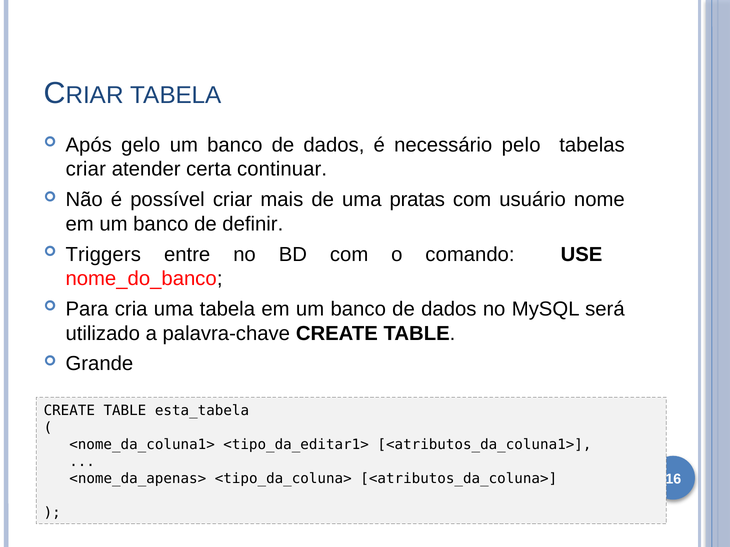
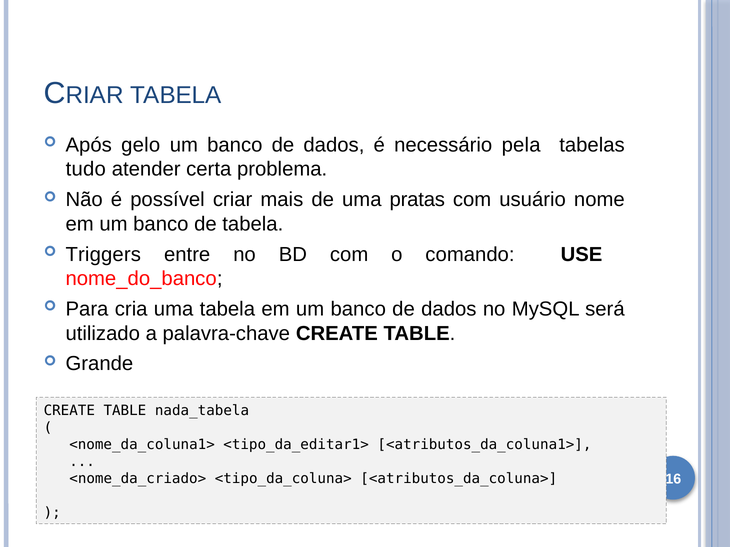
pelo: pelo -> pela
criar at (86, 169): criar -> tudo
continuar: continuar -> problema
de definir: definir -> tabela
esta_tabela: esta_tabela -> nada_tabela
<nome_da_apenas>: <nome_da_apenas> -> <nome_da_criado>
